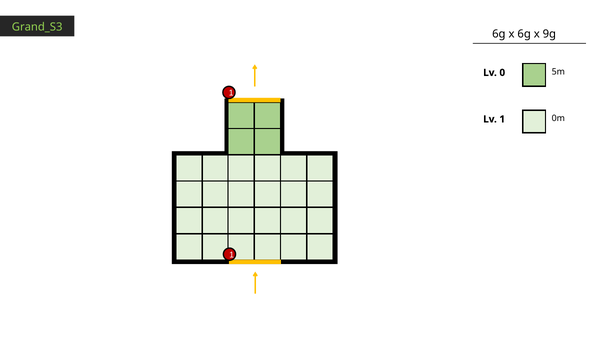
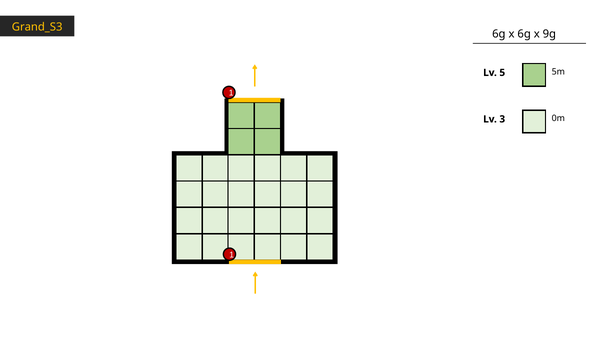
Grand_S3 colour: light green -> yellow
0: 0 -> 5
Lv 1: 1 -> 3
